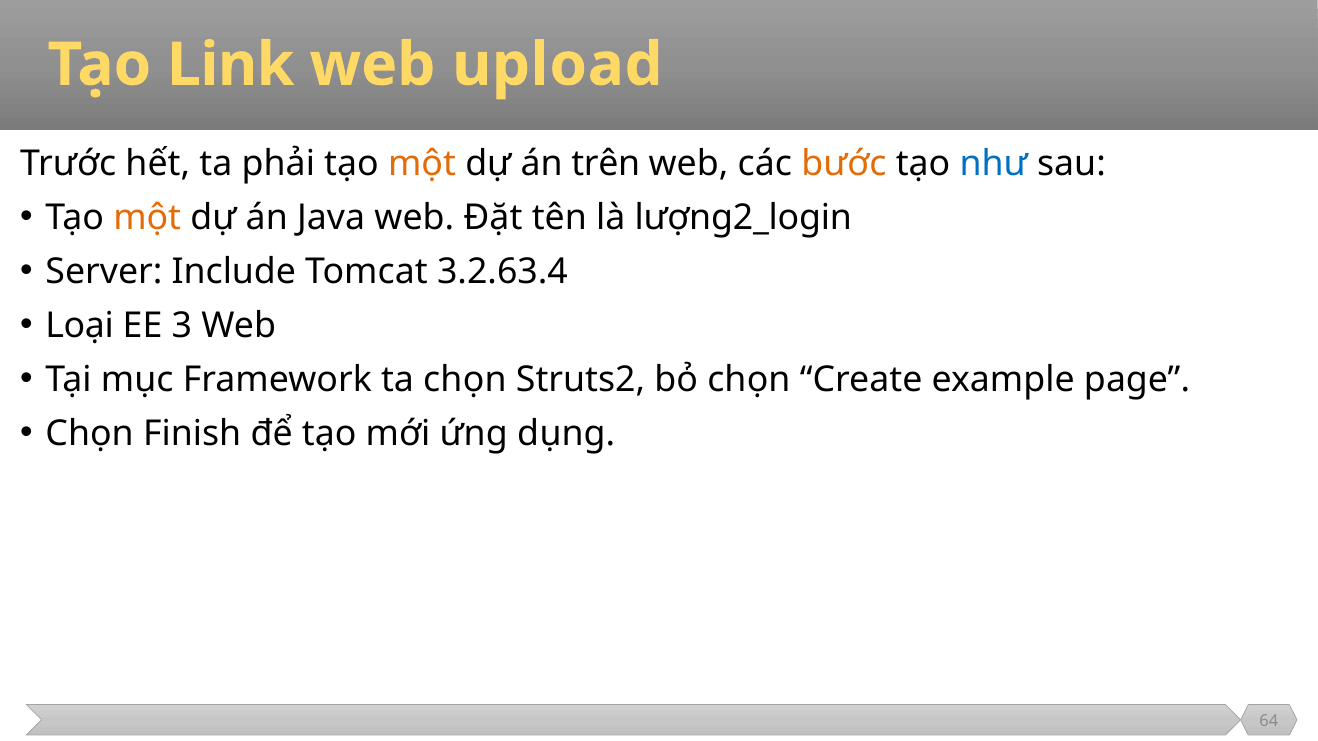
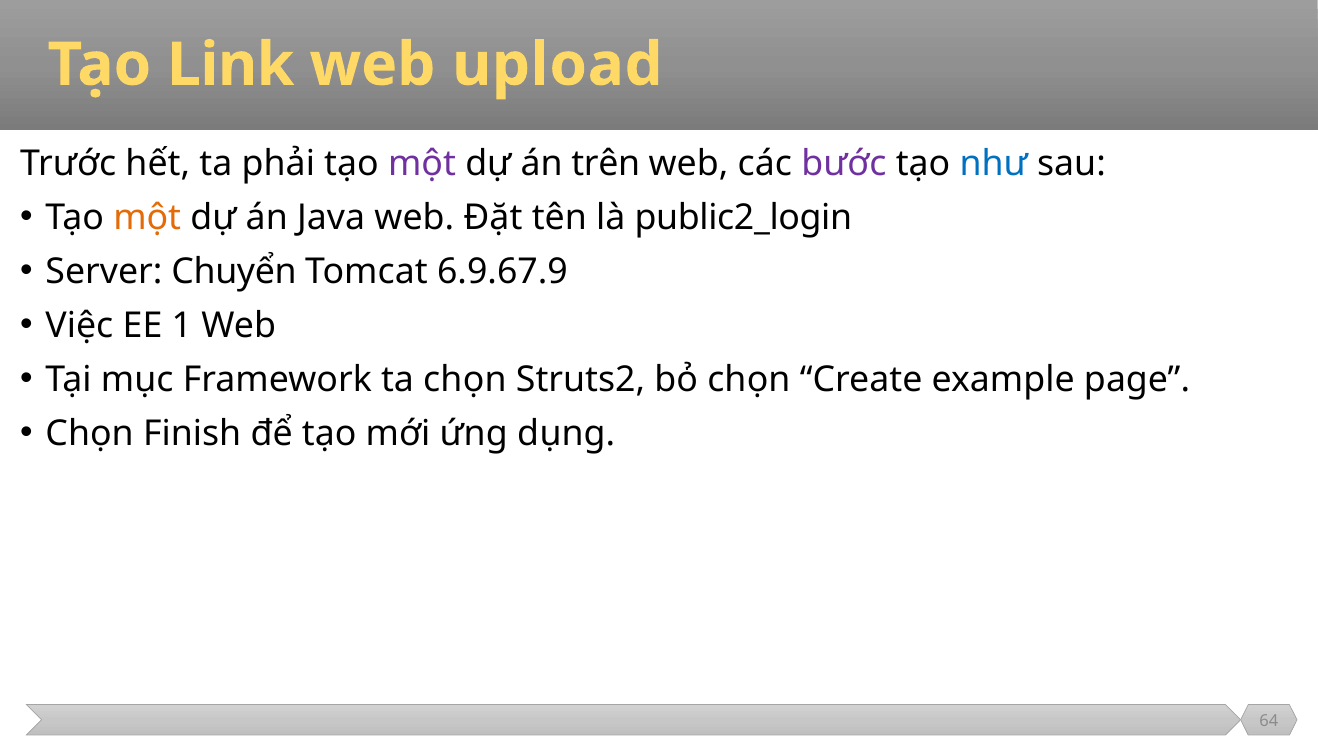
một at (422, 164) colour: orange -> purple
bước colour: orange -> purple
lượng2_login: lượng2_login -> public2_login
Include: Include -> Chuyển
3.2.63.4: 3.2.63.4 -> 6.9.67.9
Loại: Loại -> Việc
3: 3 -> 1
